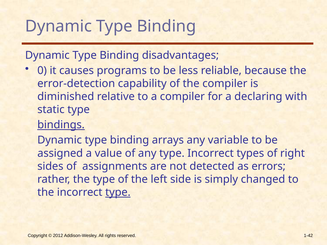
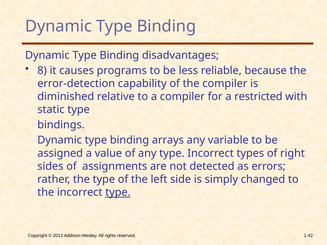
0: 0 -> 8
declaring: declaring -> restricted
bindings underline: present -> none
